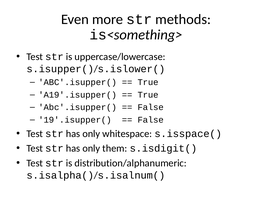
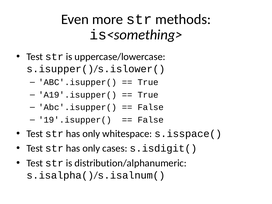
them: them -> cases
